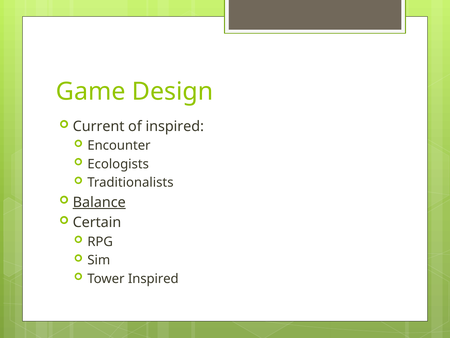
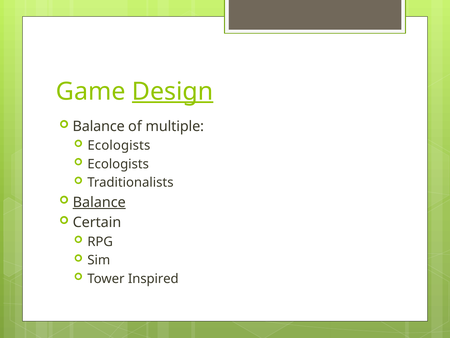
Design underline: none -> present
Current at (99, 126): Current -> Balance
of inspired: inspired -> multiple
Encounter at (119, 145): Encounter -> Ecologists
